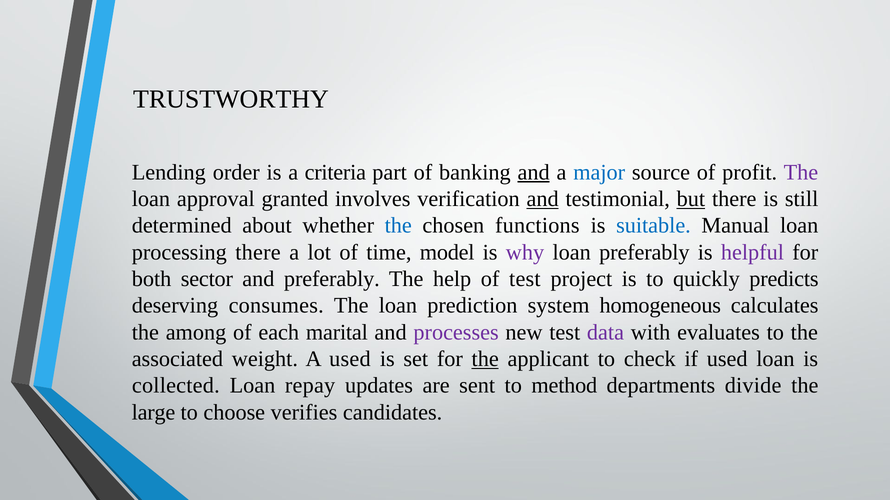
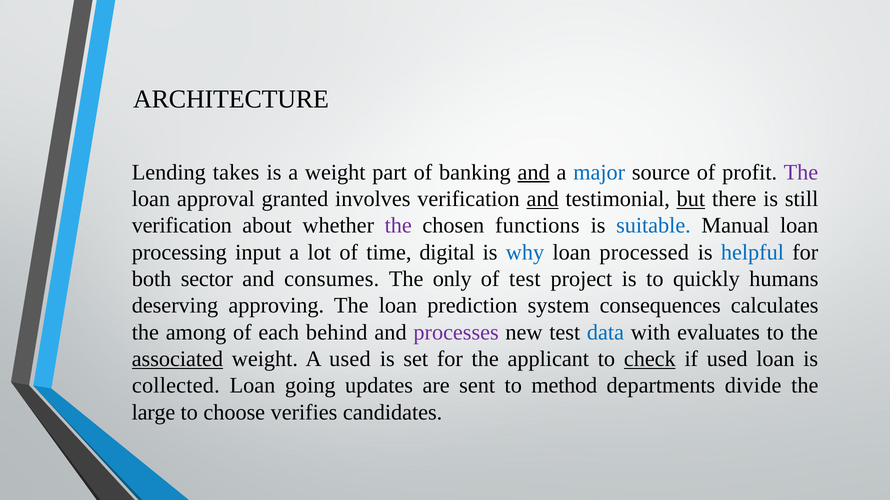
TRUSTWORTHY: TRUSTWORTHY -> ARCHITECTURE
order: order -> takes
a criteria: criteria -> weight
determined at (182, 226): determined -> verification
the at (398, 226) colour: blue -> purple
processing there: there -> input
model: model -> digital
why colour: purple -> blue
loan preferably: preferably -> processed
helpful colour: purple -> blue
and preferably: preferably -> consumes
help: help -> only
predicts: predicts -> humans
consumes: consumes -> approving
homogeneous: homogeneous -> consequences
marital: marital -> behind
data colour: purple -> blue
associated underline: none -> present
the at (485, 359) underline: present -> none
check underline: none -> present
repay: repay -> going
